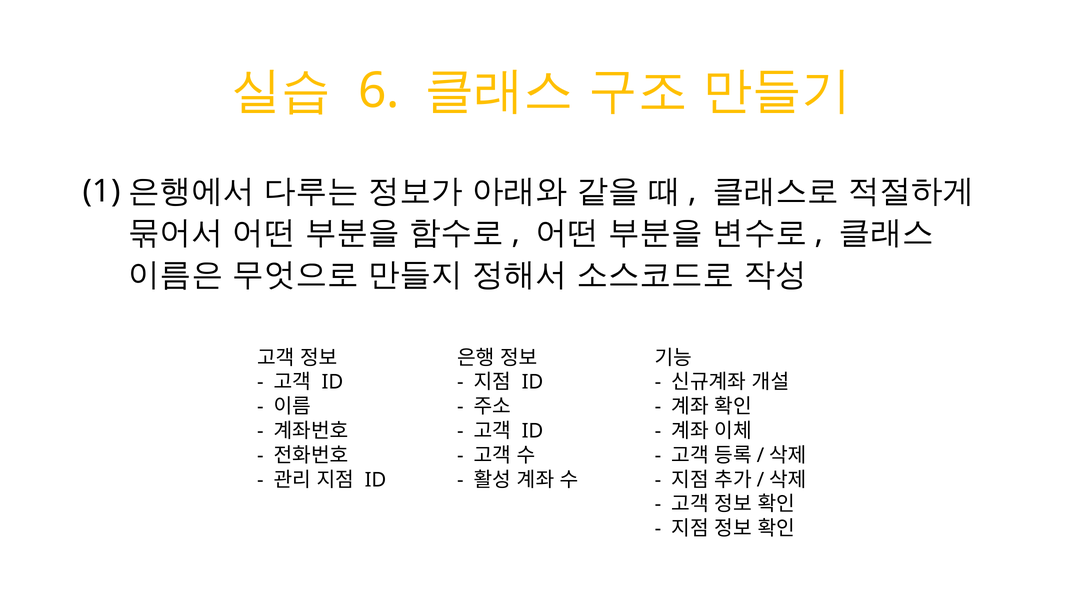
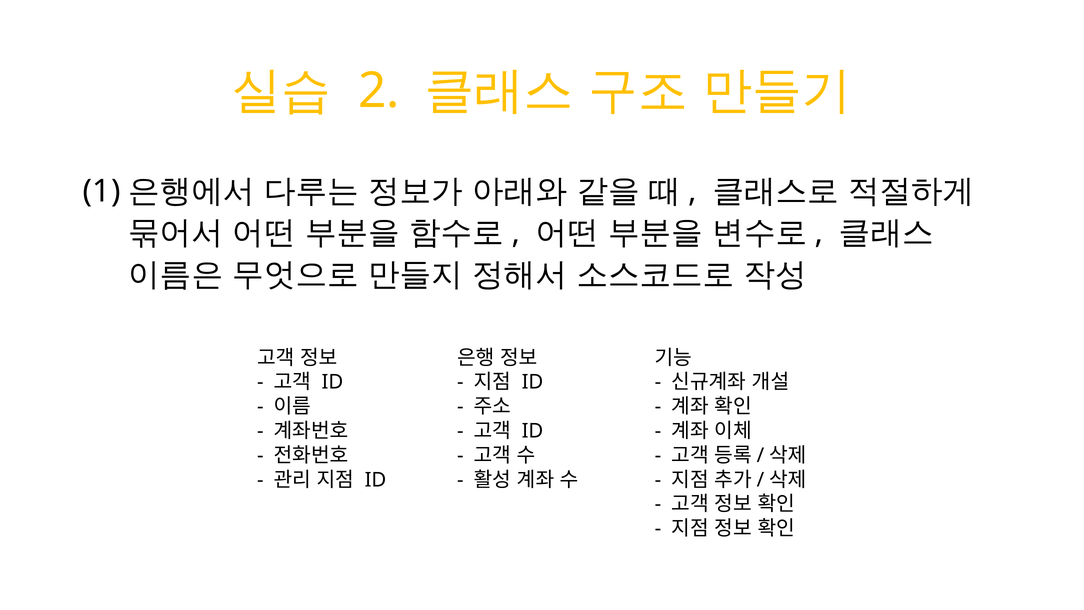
6: 6 -> 2
